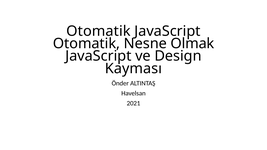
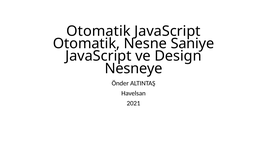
Olmak: Olmak -> Saniye
Kayması: Kayması -> Nesneye
